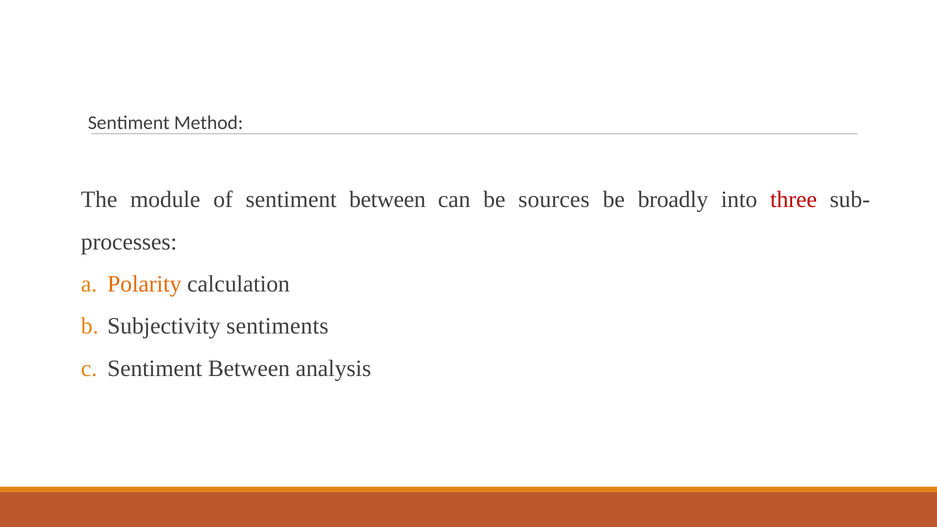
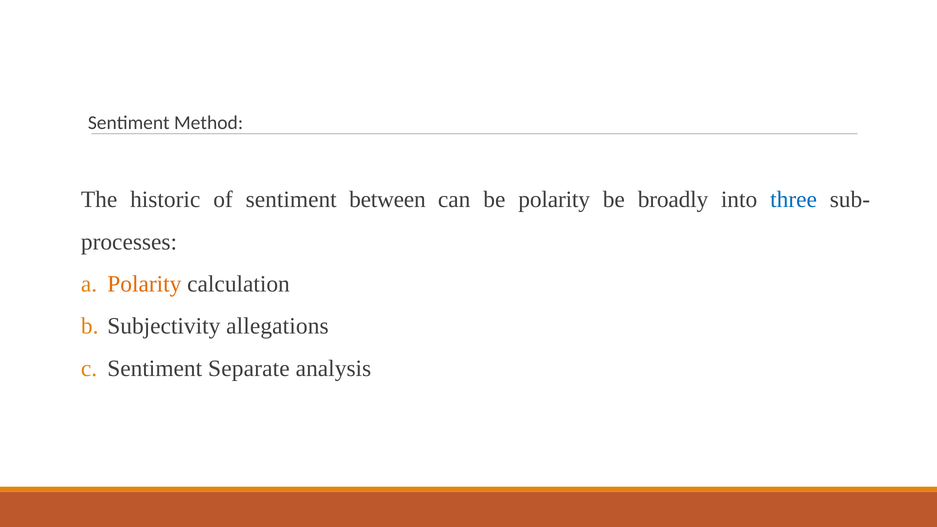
module: module -> historic
be sources: sources -> polarity
three colour: red -> blue
sentiments: sentiments -> allegations
Between at (249, 368): Between -> Separate
